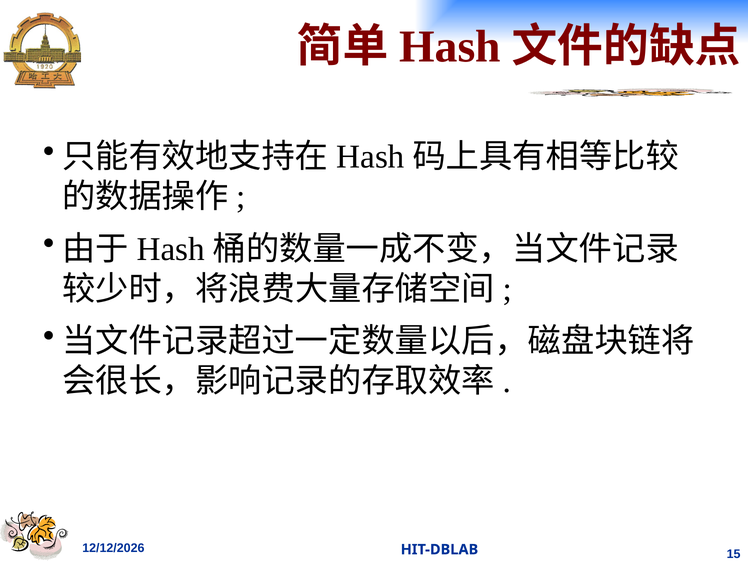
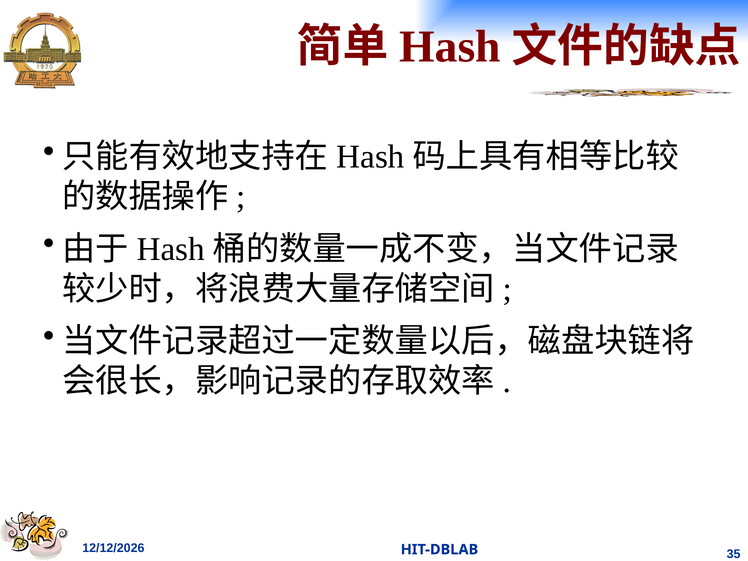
15: 15 -> 35
